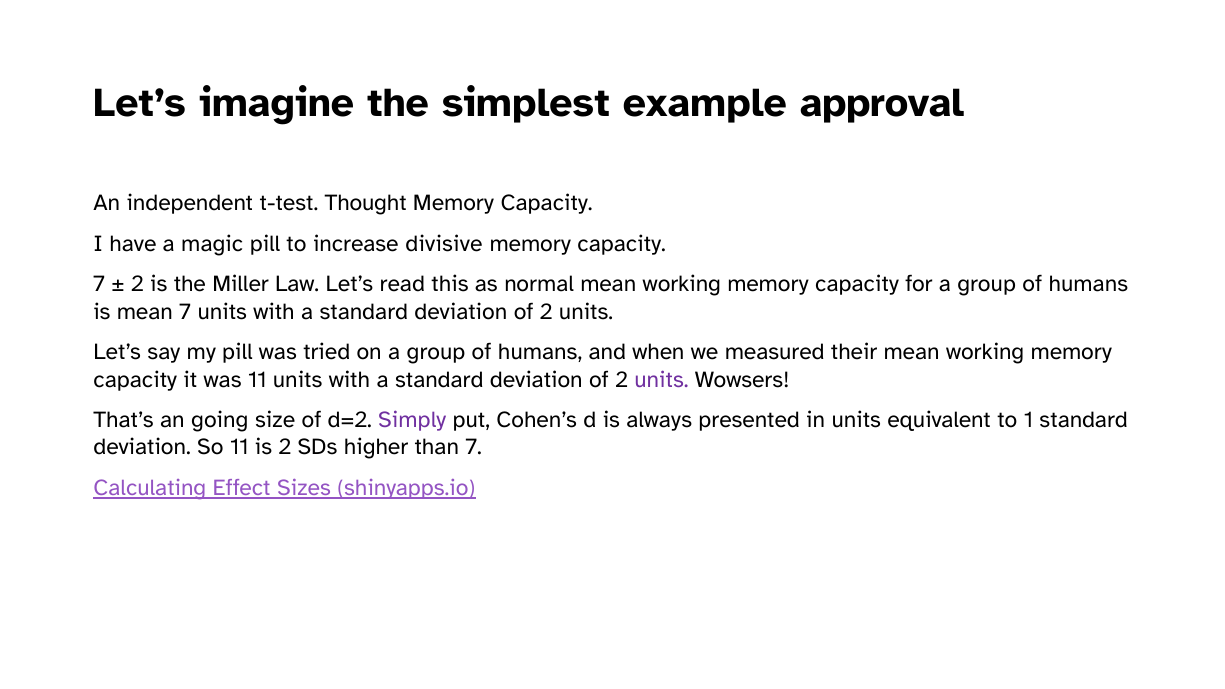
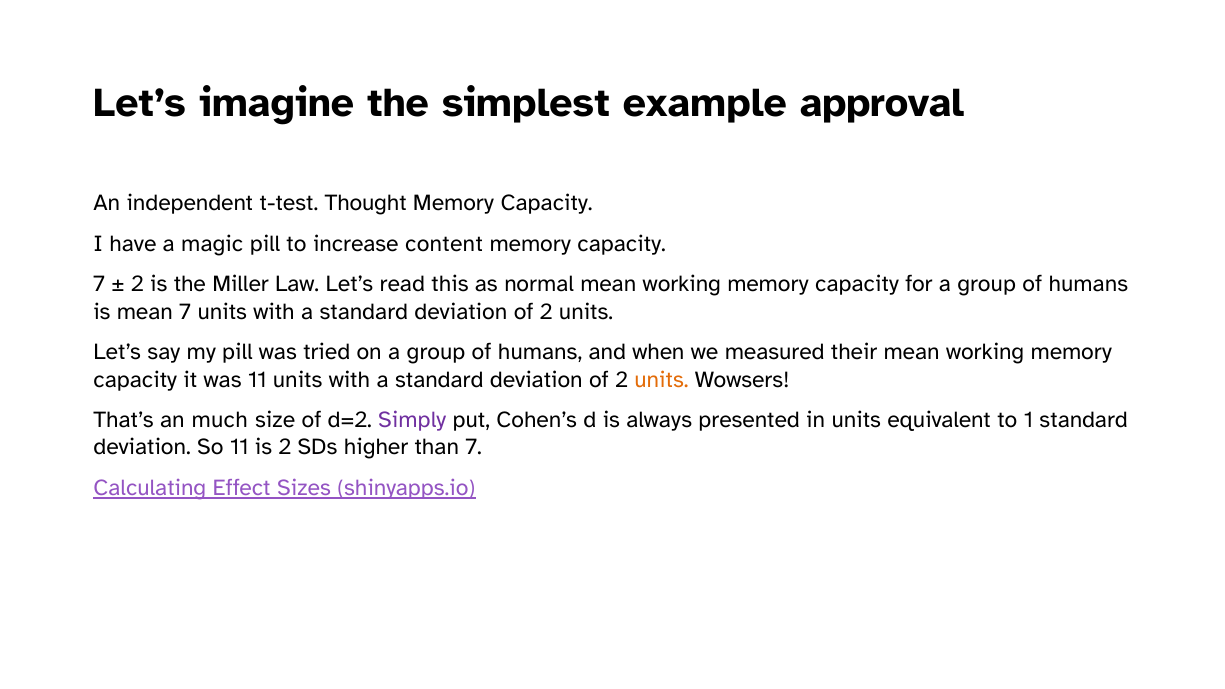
divisive: divisive -> content
units at (661, 380) colour: purple -> orange
going: going -> much
